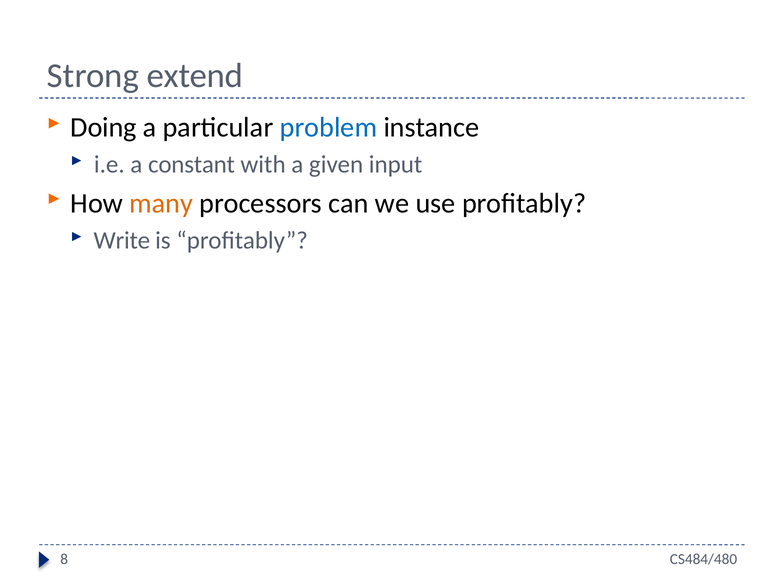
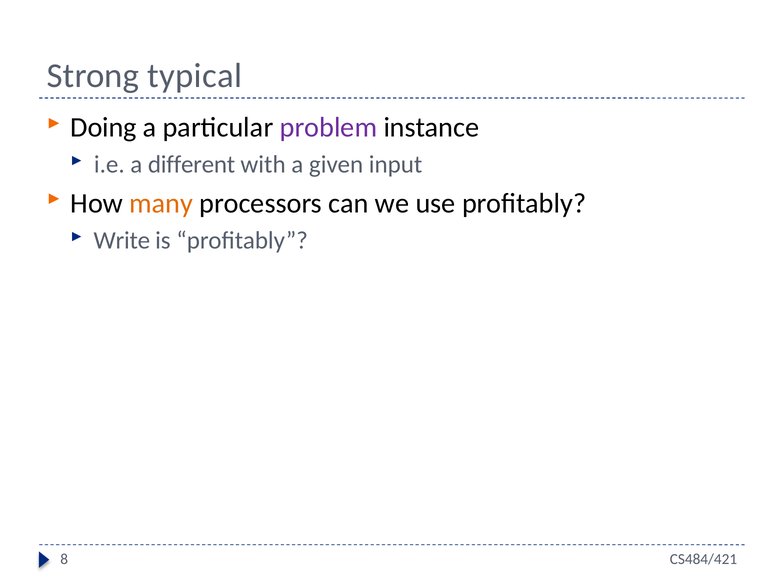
extend: extend -> typical
problem colour: blue -> purple
constant: constant -> different
CS484/480: CS484/480 -> CS484/421
